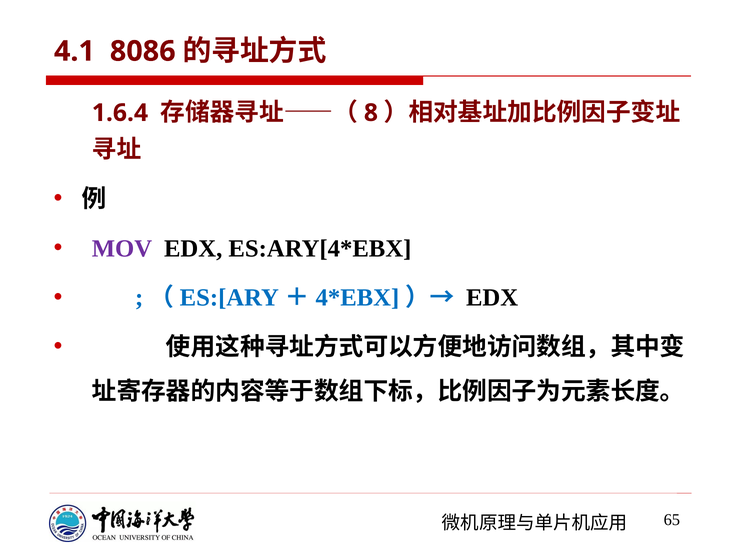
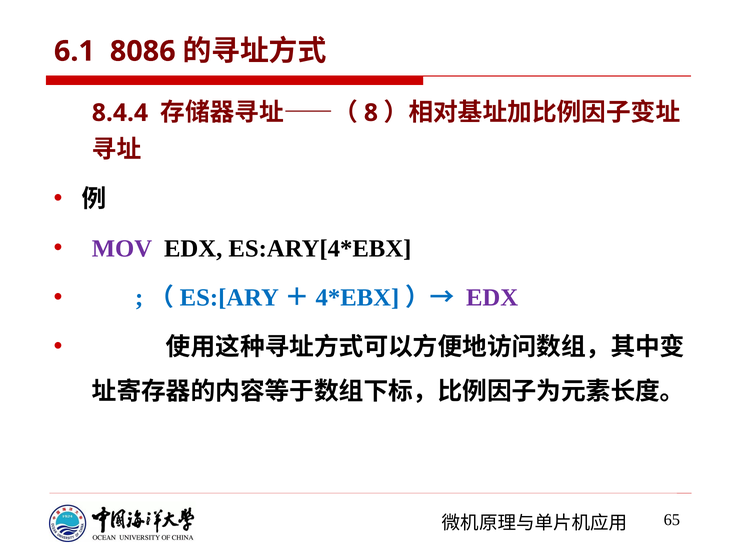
4.1: 4.1 -> 6.1
1.6.4: 1.6.4 -> 8.4.4
EDX at (492, 298) colour: black -> purple
